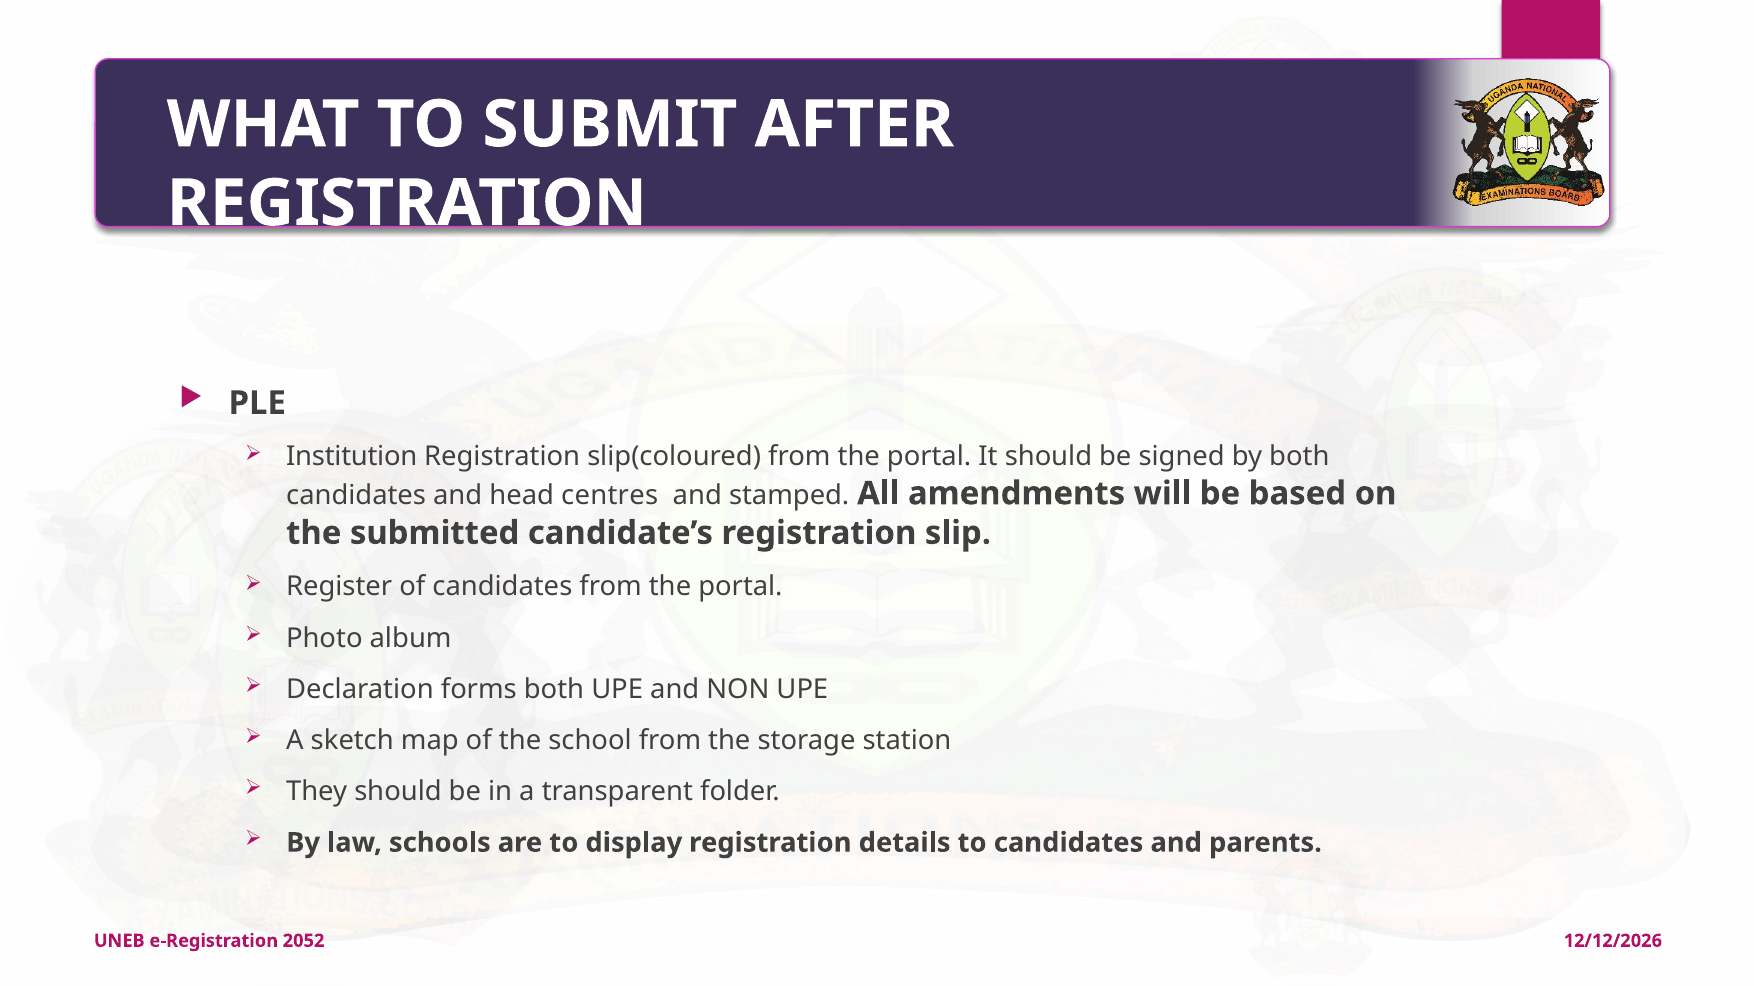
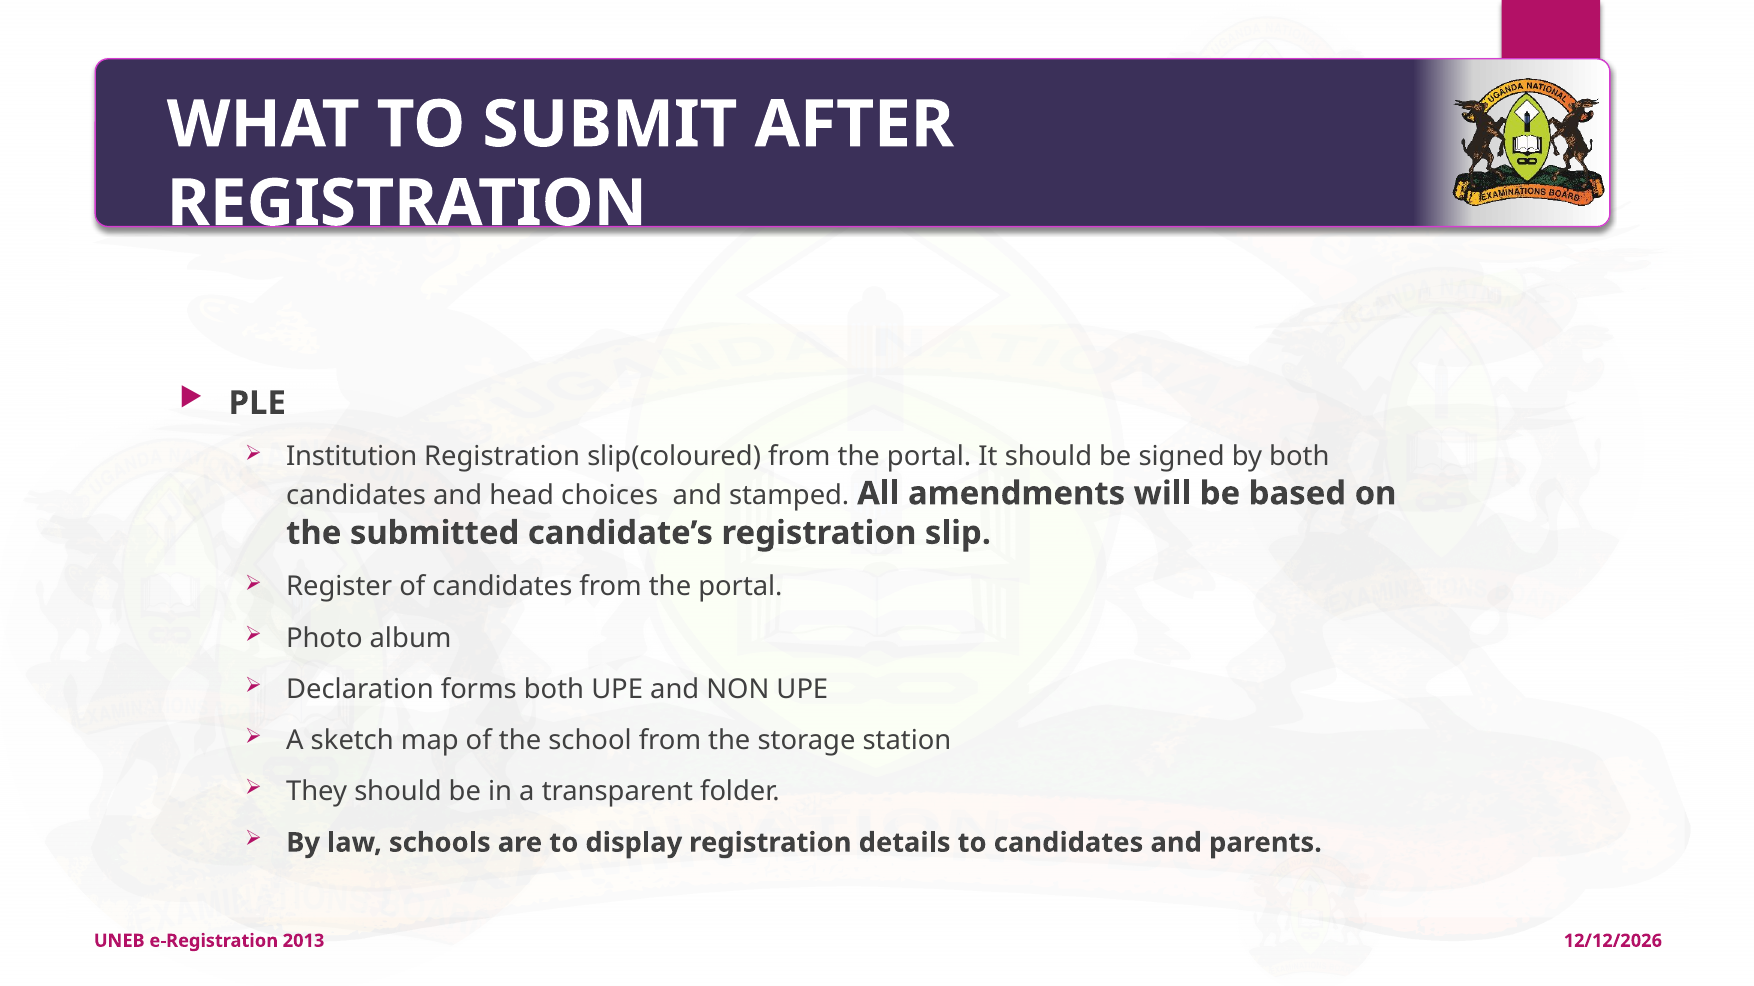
centres: centres -> choices
2052: 2052 -> 2013
